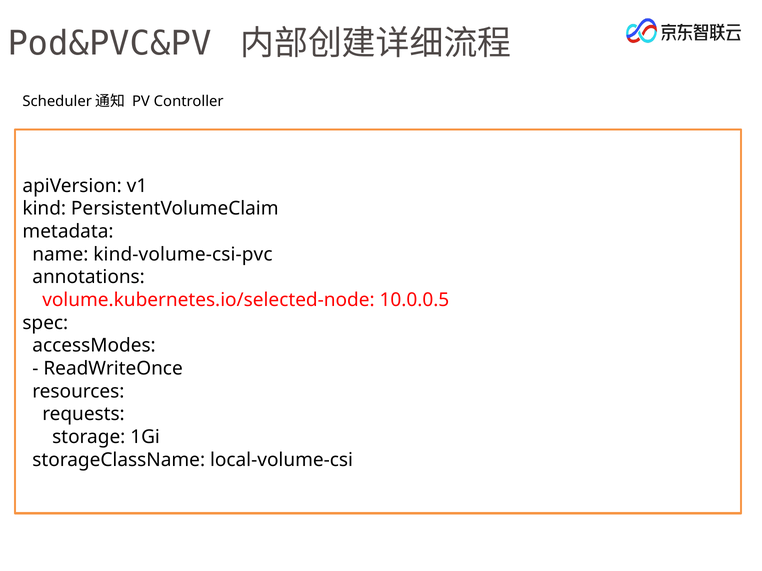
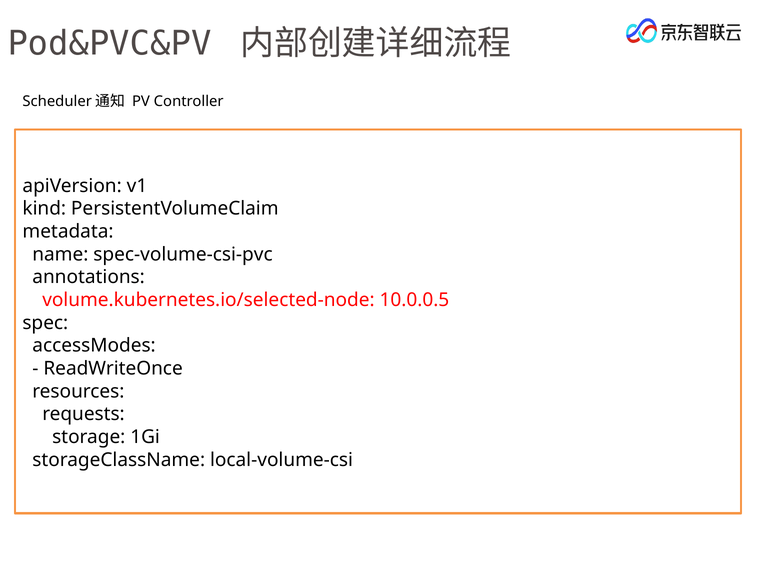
kind-volume-csi-pvc: kind-volume-csi-pvc -> spec-volume-csi-pvc
